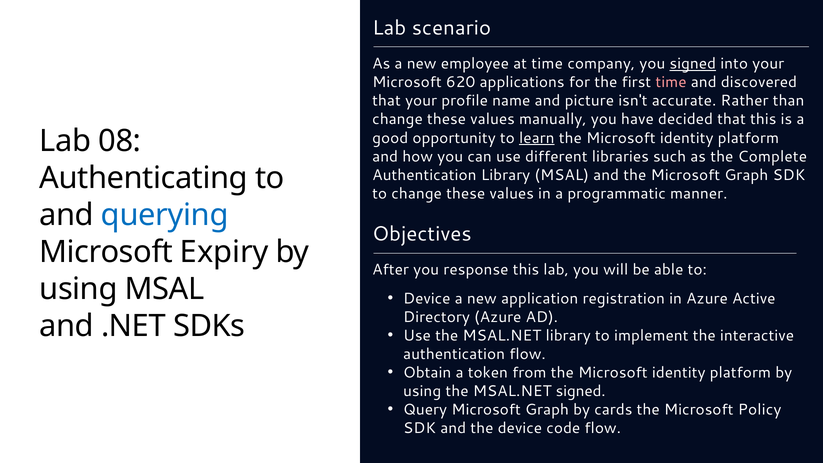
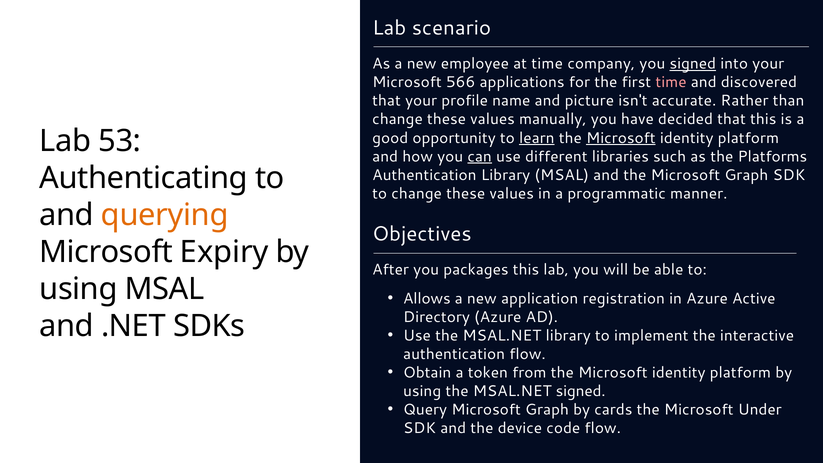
620: 620 -> 566
Microsoft at (621, 138) underline: none -> present
08: 08 -> 53
can underline: none -> present
Complete: Complete -> Platforms
querying colour: blue -> orange
response: response -> packages
Device at (427, 298): Device -> Allows
Policy: Policy -> Under
